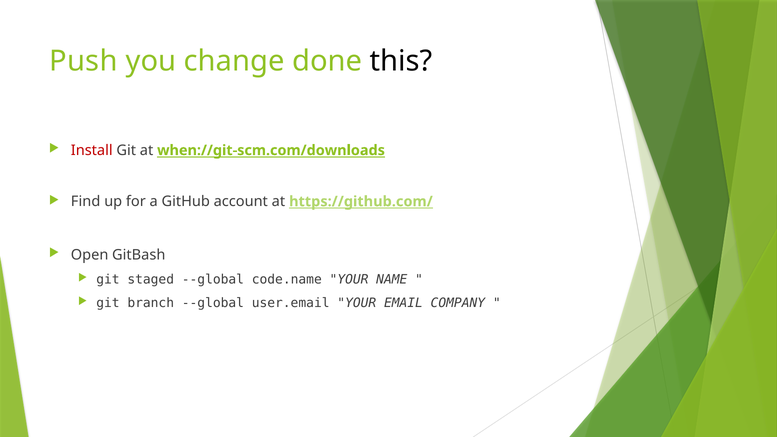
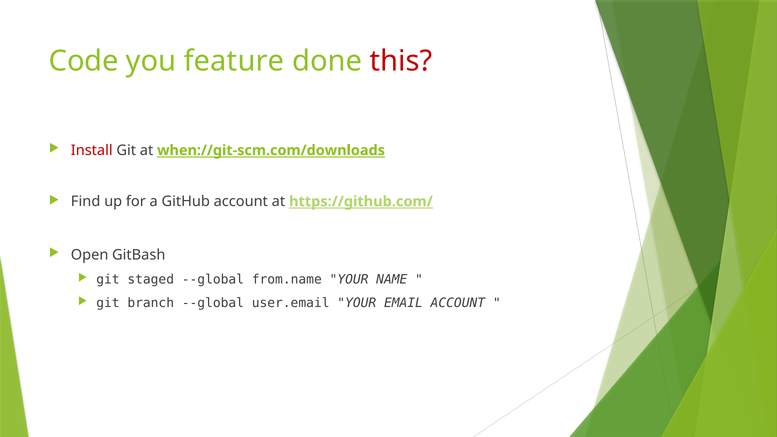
Push: Push -> Code
change: change -> feature
this colour: black -> red
code.name: code.name -> from.name
EMAIL COMPANY: COMPANY -> ACCOUNT
